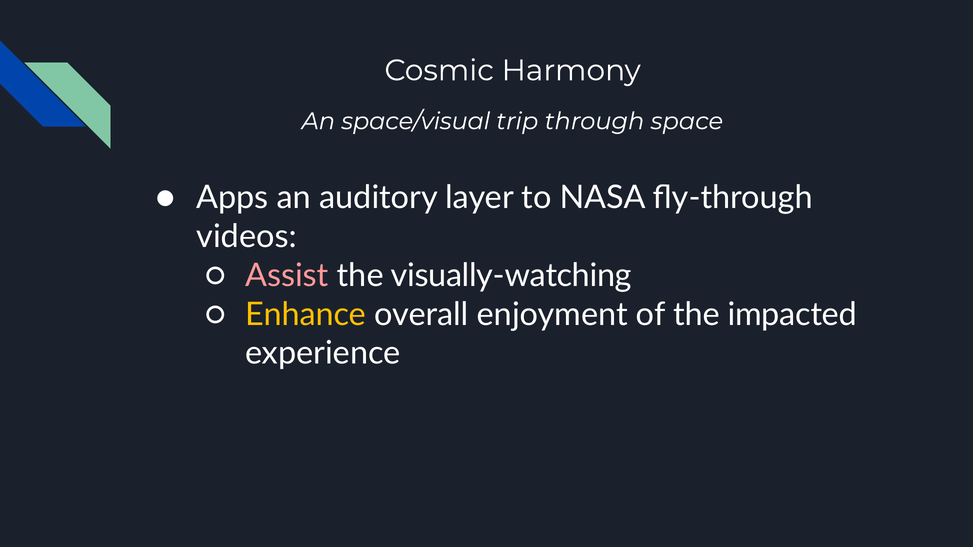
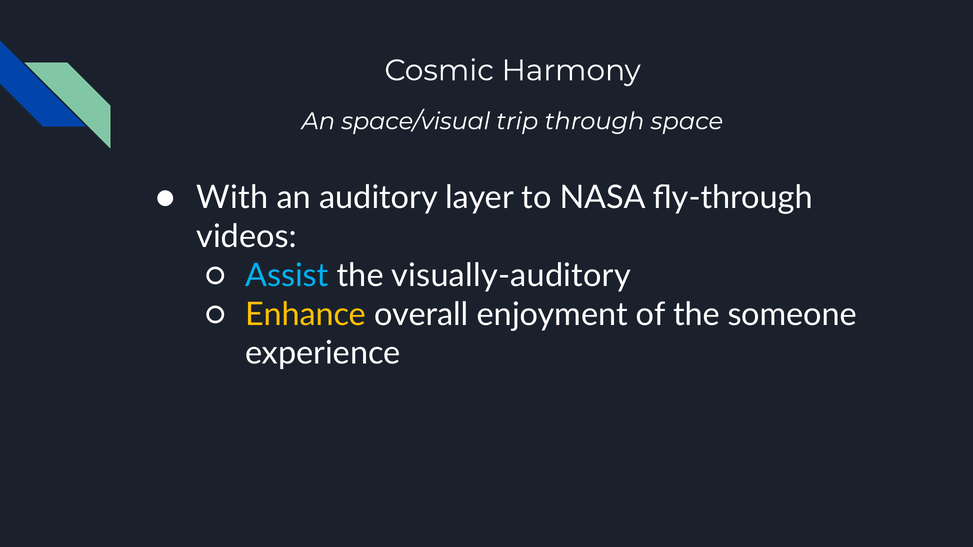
Apps: Apps -> With
Assist colour: pink -> light blue
visually-watching: visually-watching -> visually-auditory
impacted: impacted -> someone
